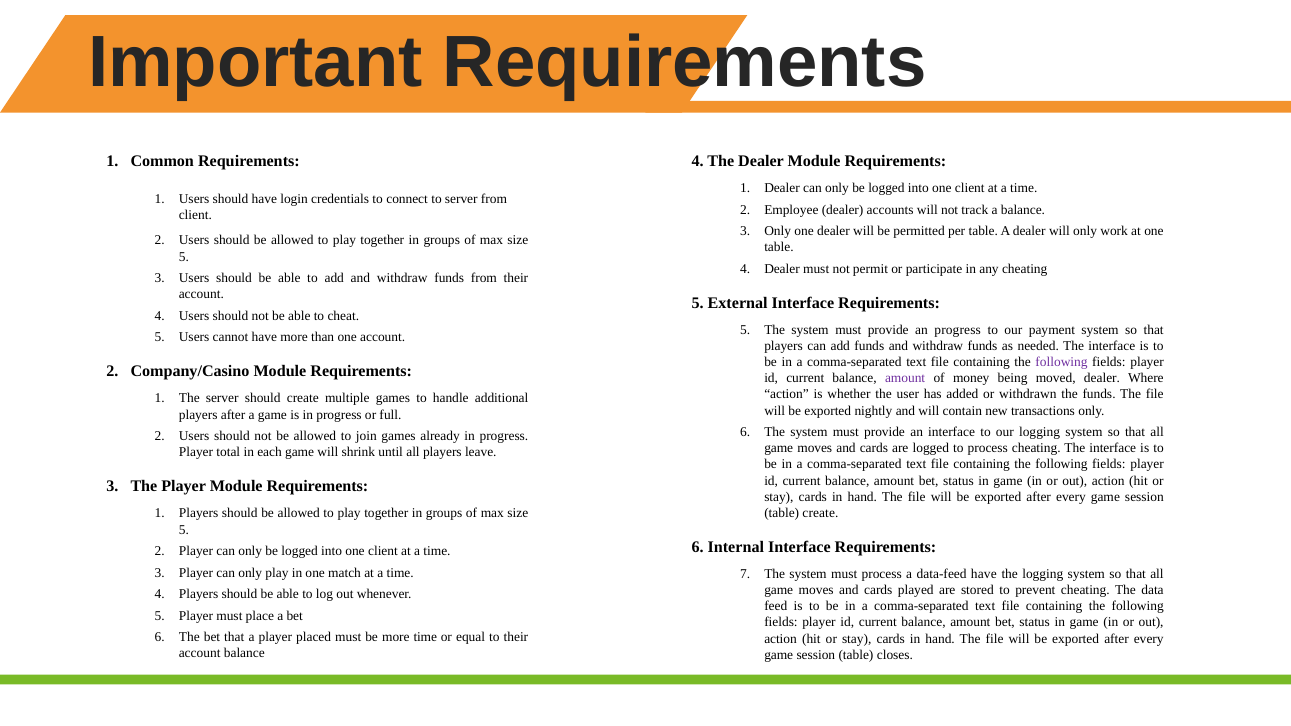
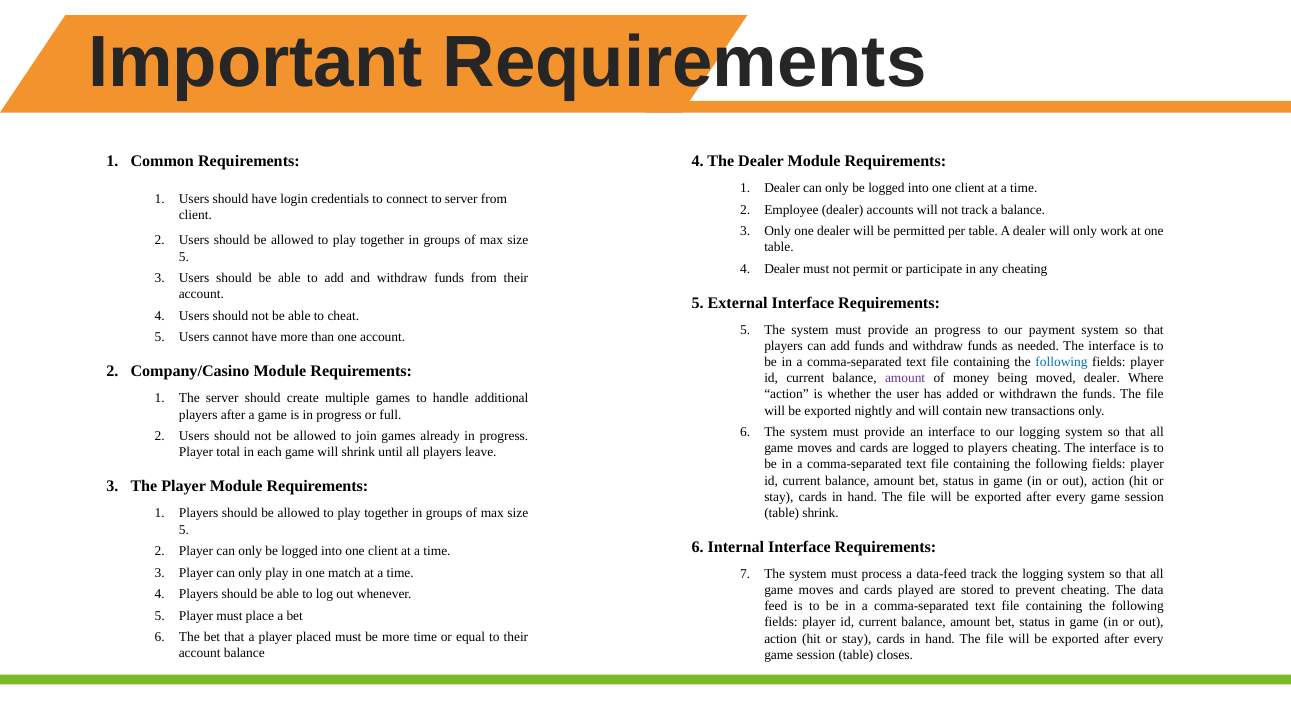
following at (1062, 362) colour: purple -> blue
to process: process -> players
table create: create -> shrink
data-feed have: have -> track
